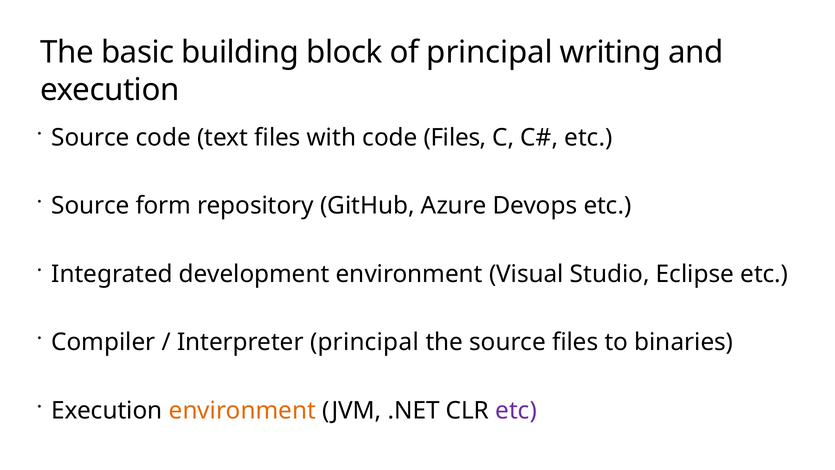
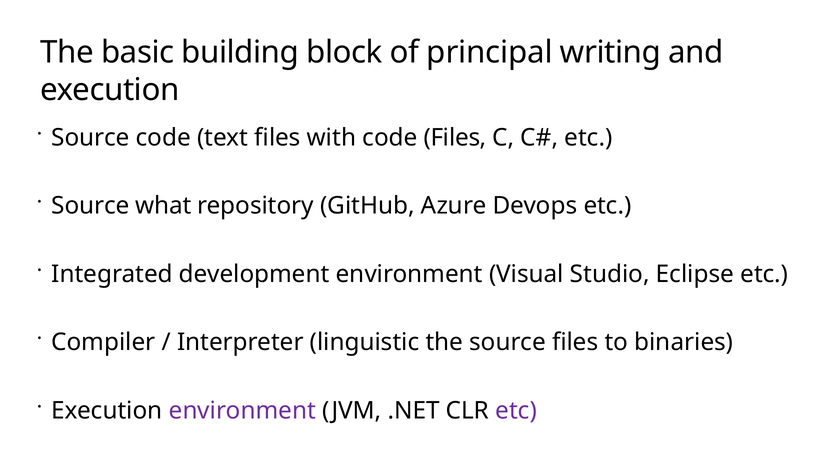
form: form -> what
Interpreter principal: principal -> linguistic
environment at (242, 410) colour: orange -> purple
